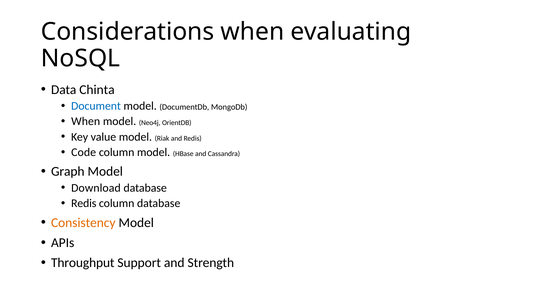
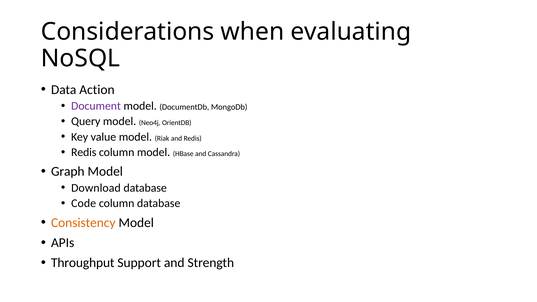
Chinta: Chinta -> Action
Document colour: blue -> purple
When at (86, 121): When -> Query
Code at (84, 152): Code -> Redis
Redis at (84, 203): Redis -> Code
